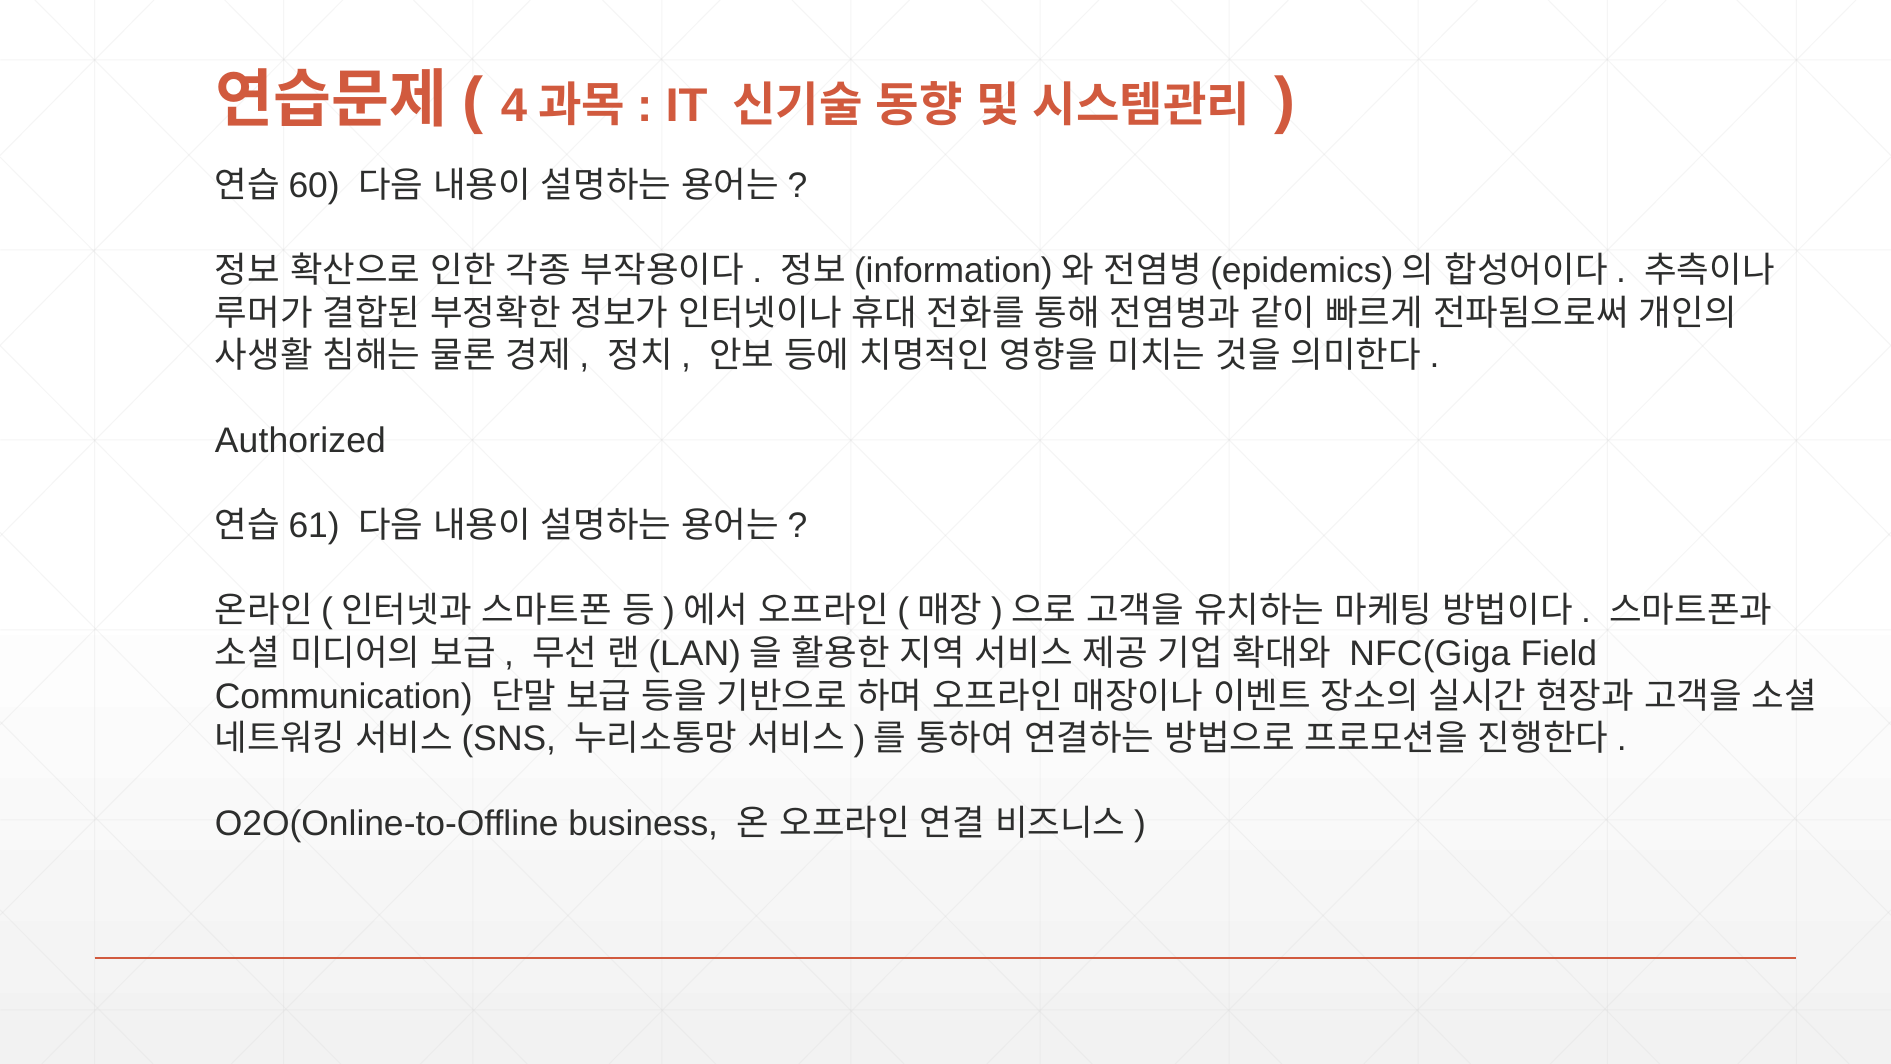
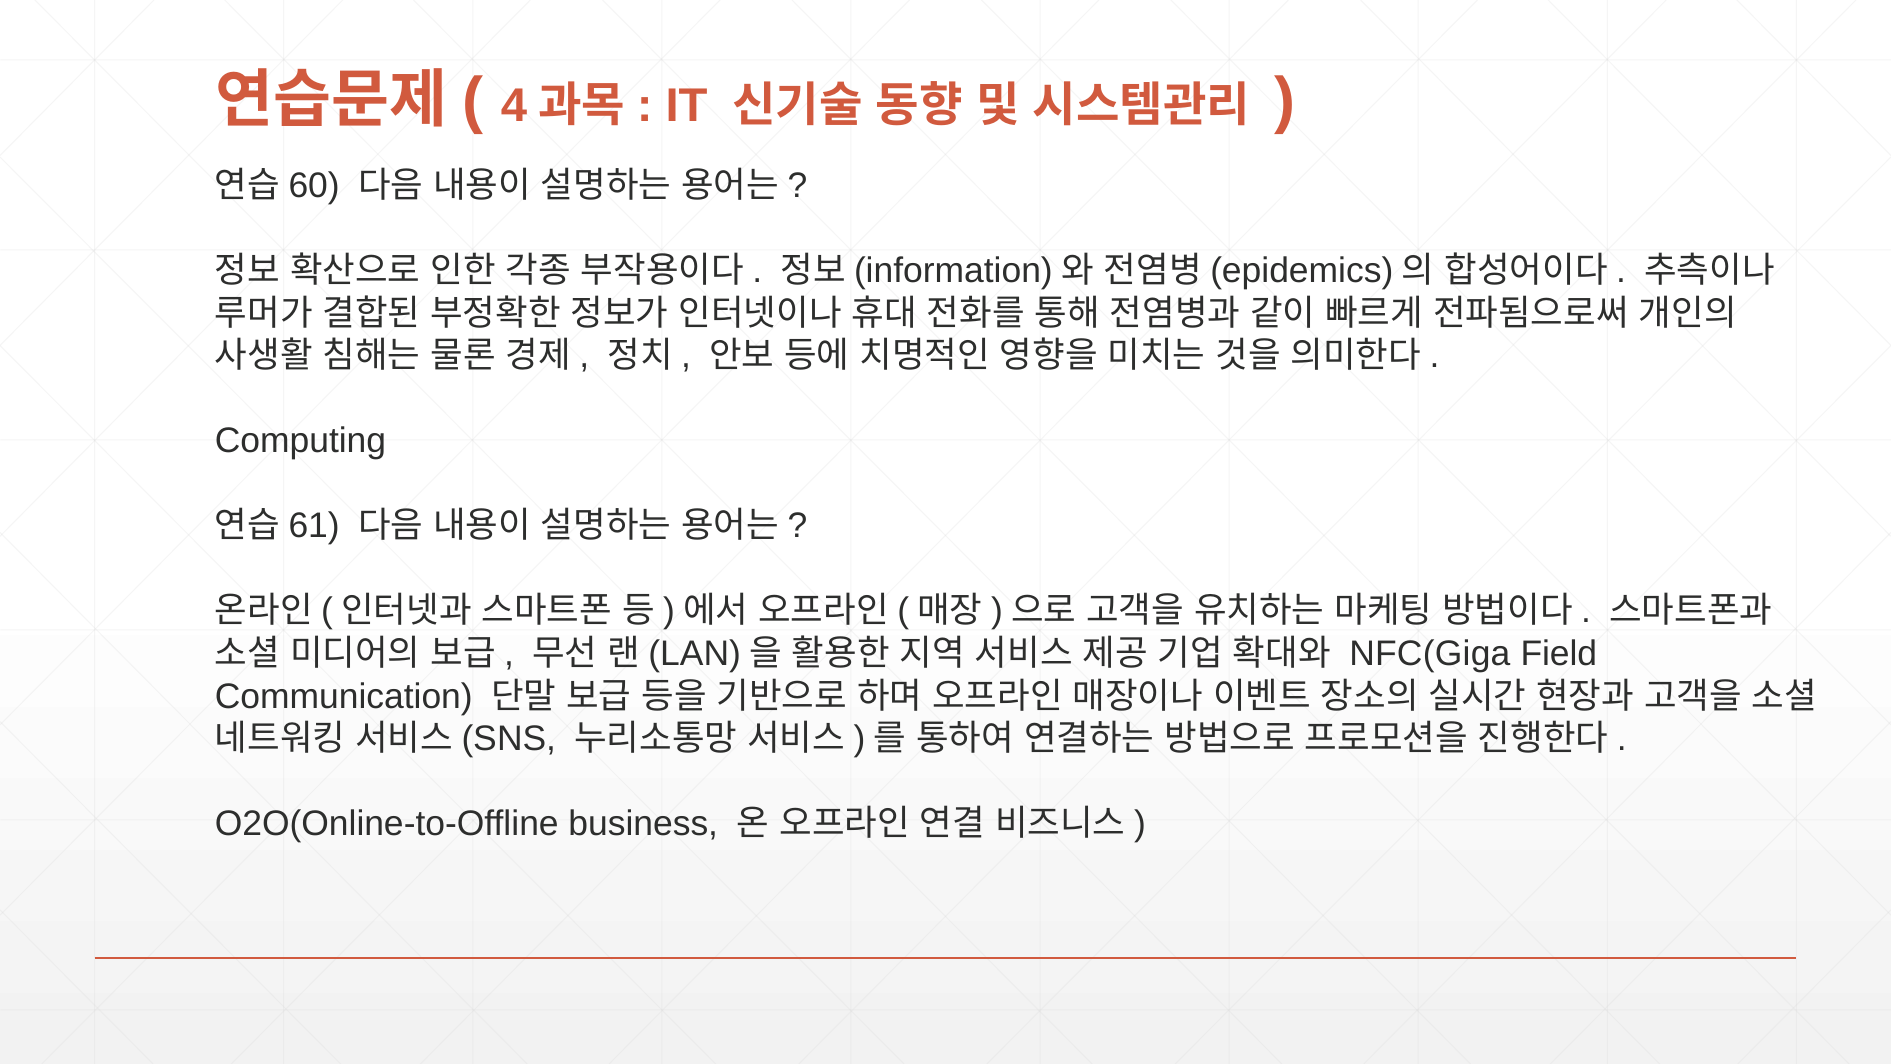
Authorized: Authorized -> Computing
